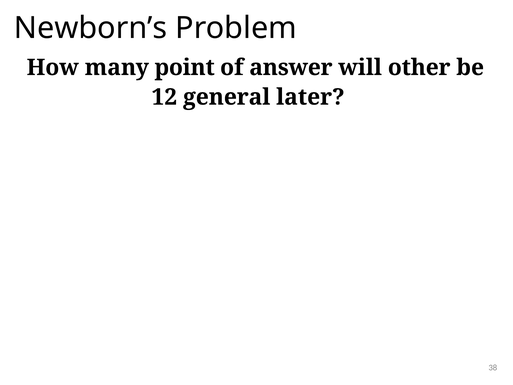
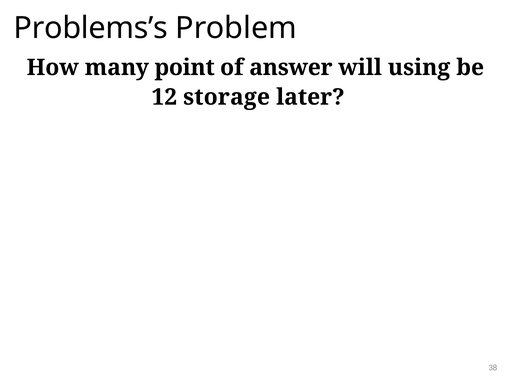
Newborn’s: Newborn’s -> Problems’s
other: other -> using
general: general -> storage
